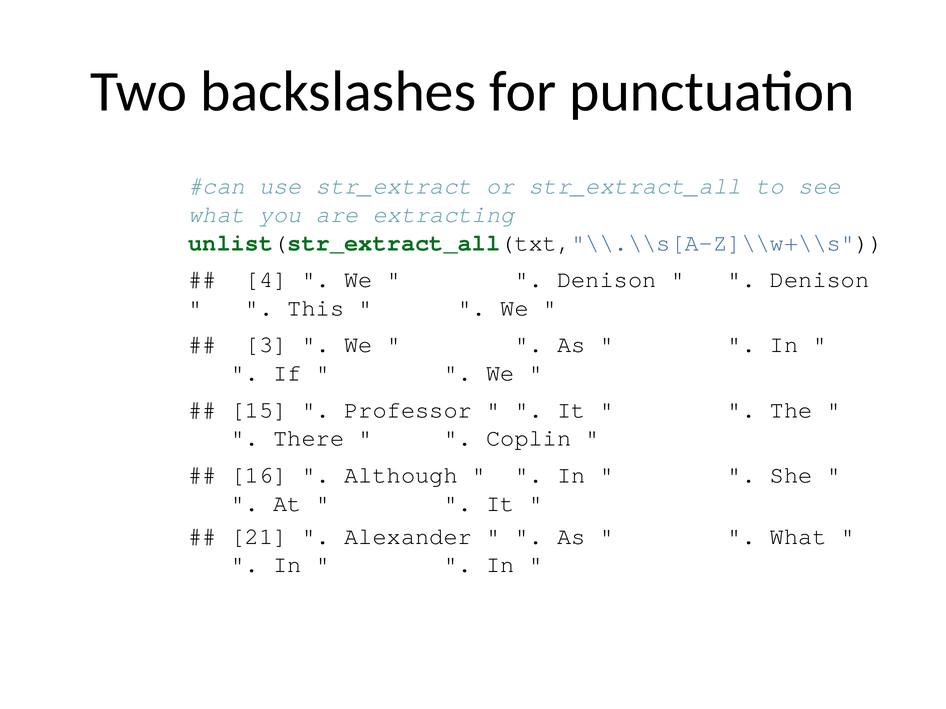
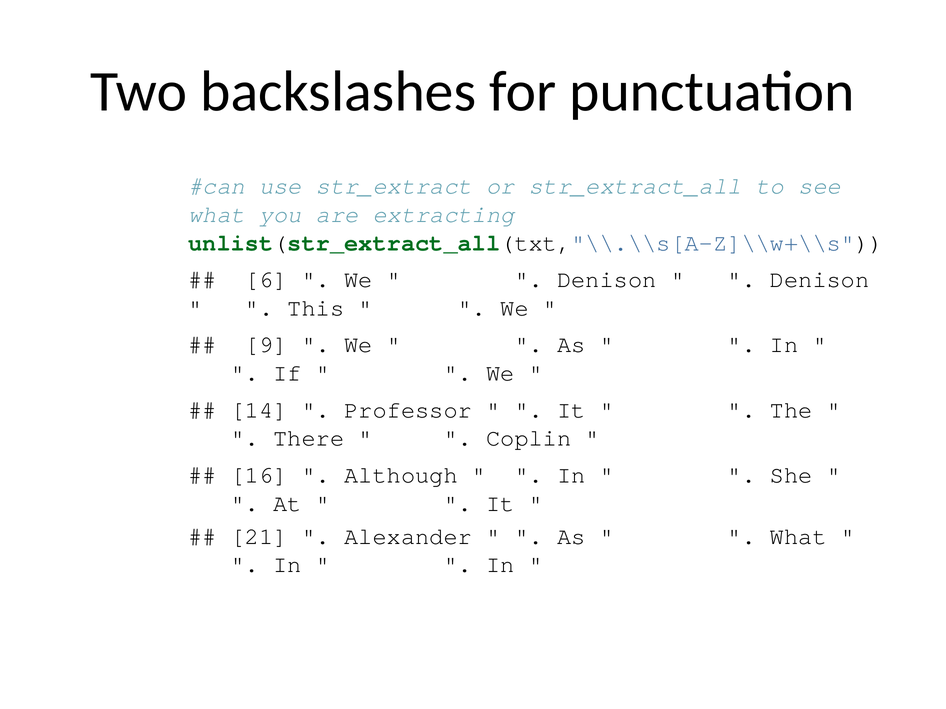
4: 4 -> 6
3: 3 -> 9
15: 15 -> 14
